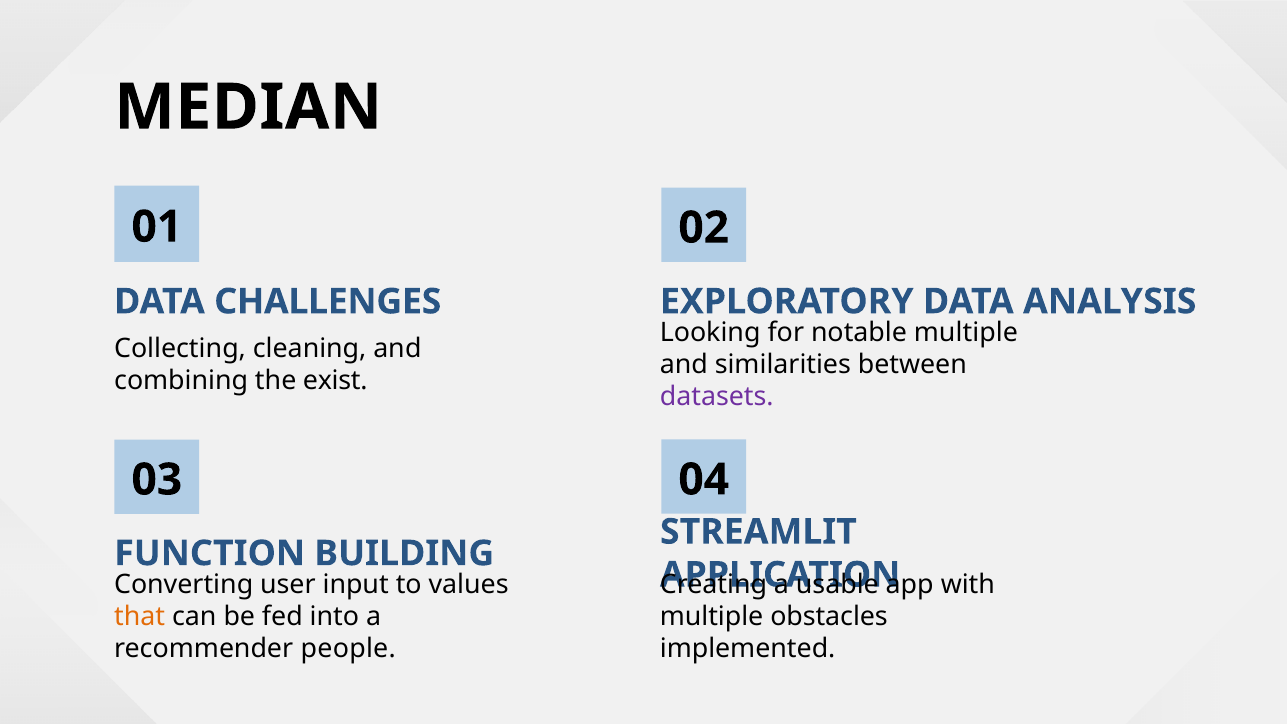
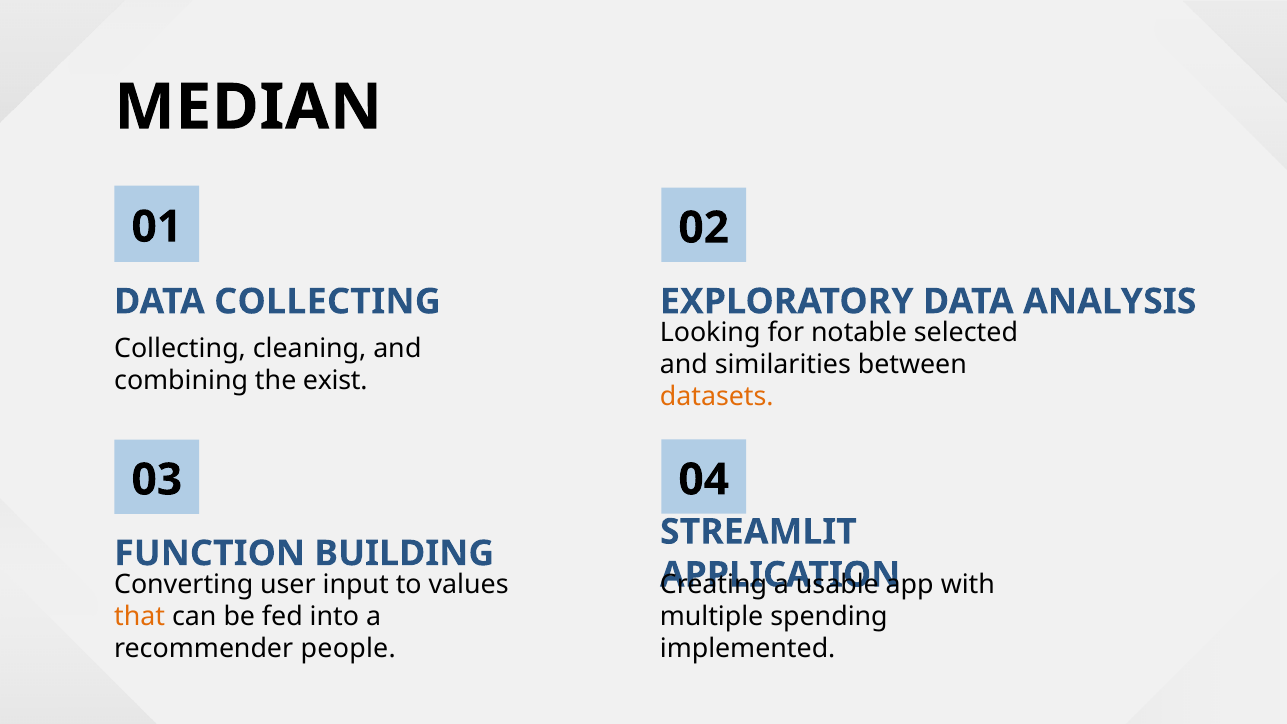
DATA CHALLENGES: CHALLENGES -> COLLECTING
notable multiple: multiple -> selected
datasets colour: purple -> orange
obstacles: obstacles -> spending
